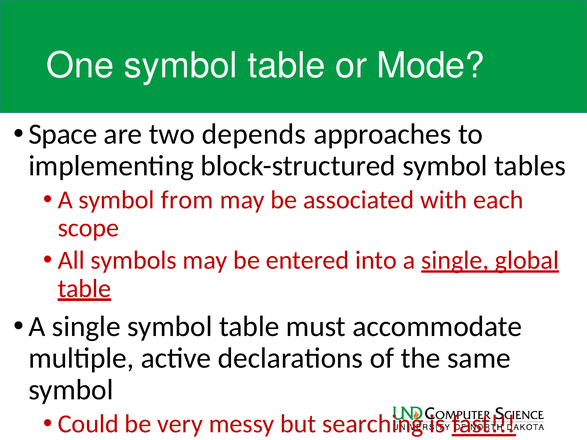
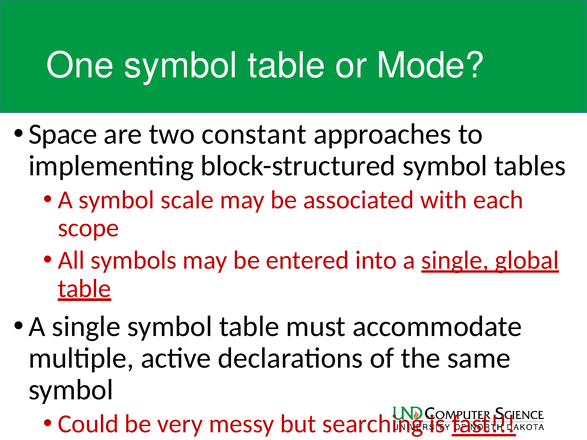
depends: depends -> constant
from: from -> scale
